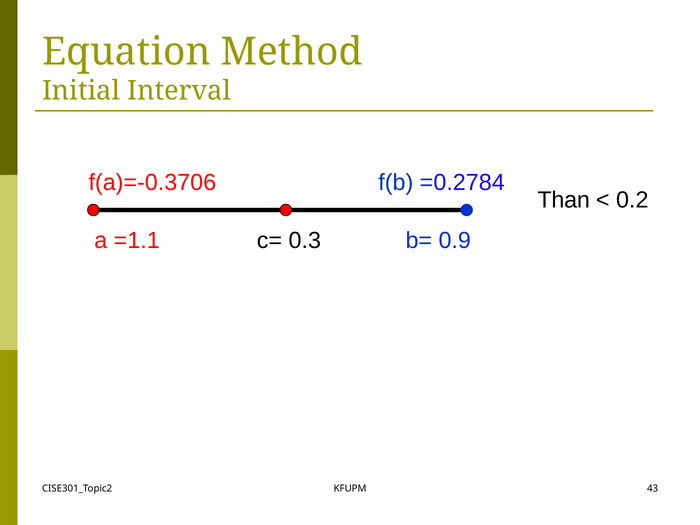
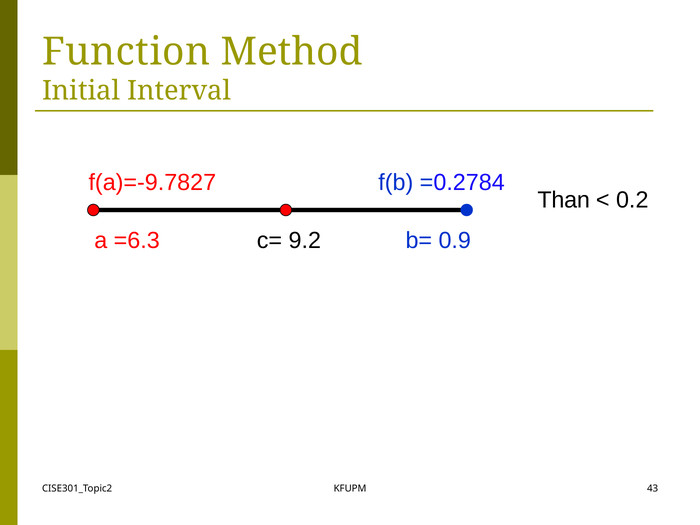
Equation: Equation -> Function
f(a)=-0.3706: f(a)=-0.3706 -> f(a)=-9.7827
=1.1: =1.1 -> =6.3
0.3: 0.3 -> 9.2
